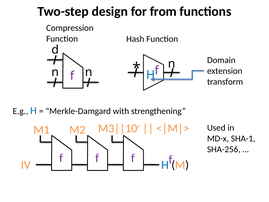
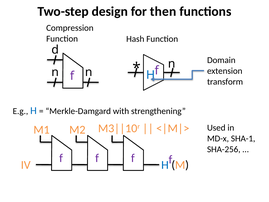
from: from -> then
